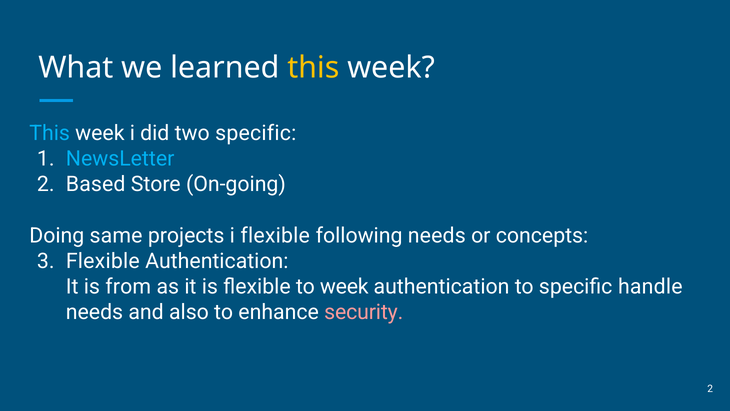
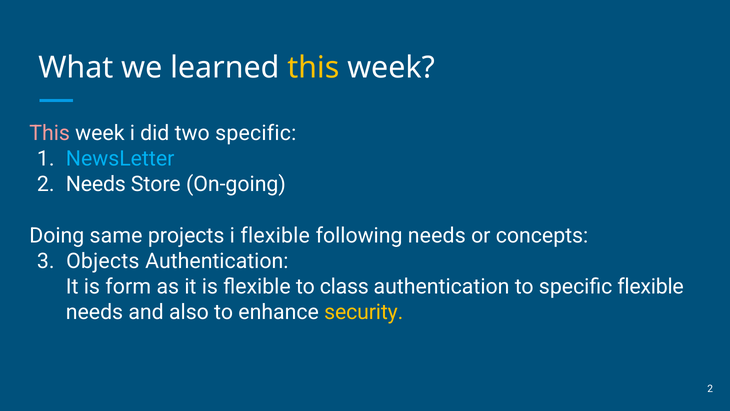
This at (50, 133) colour: light blue -> pink
Based at (96, 184): Based -> Needs
Flexible at (103, 261): Flexible -> Objects
from: from -> form
to week: week -> class
specific handle: handle -> flexible
security colour: pink -> yellow
